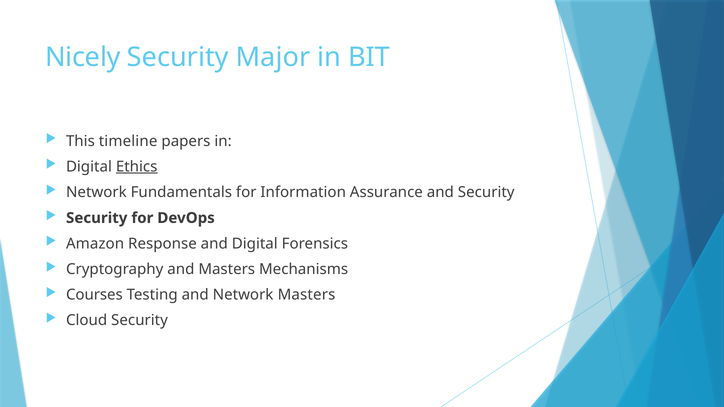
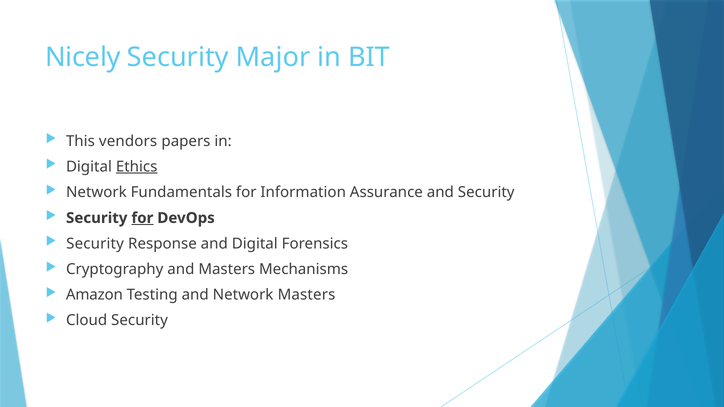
timeline: timeline -> vendors
for at (142, 218) underline: none -> present
Amazon at (95, 244): Amazon -> Security
Courses: Courses -> Amazon
